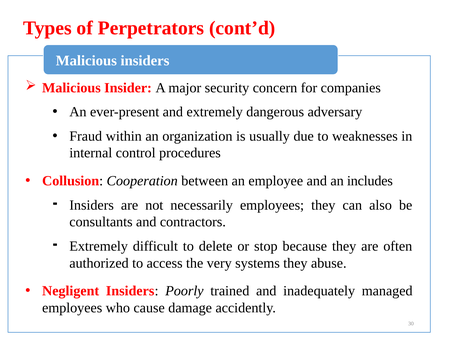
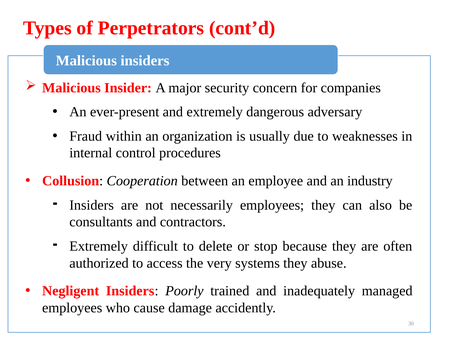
includes: includes -> industry
